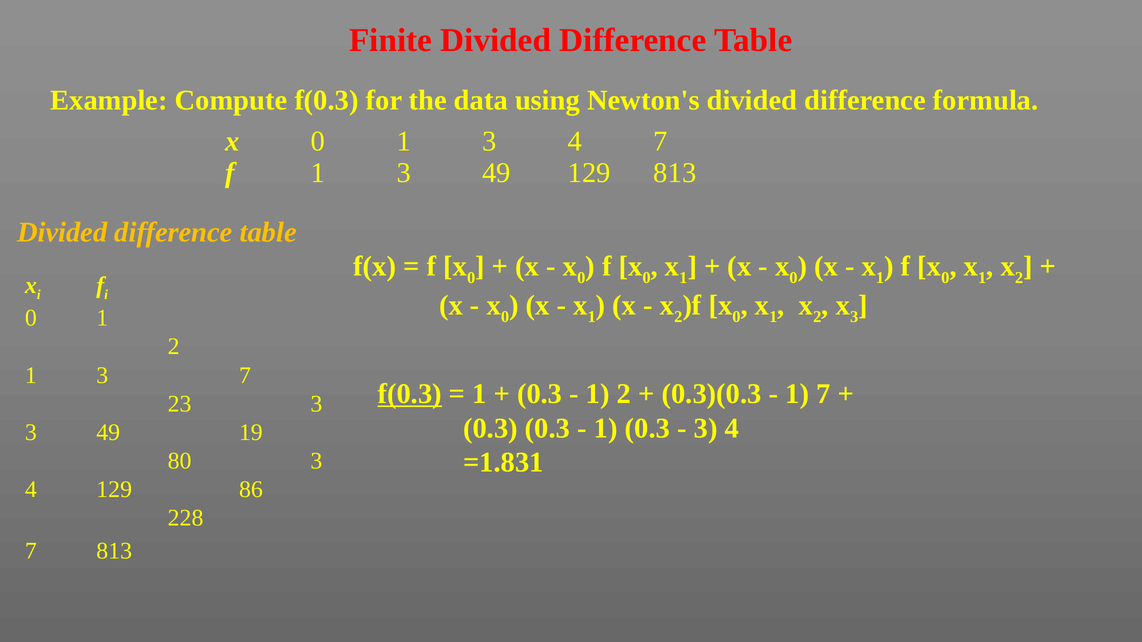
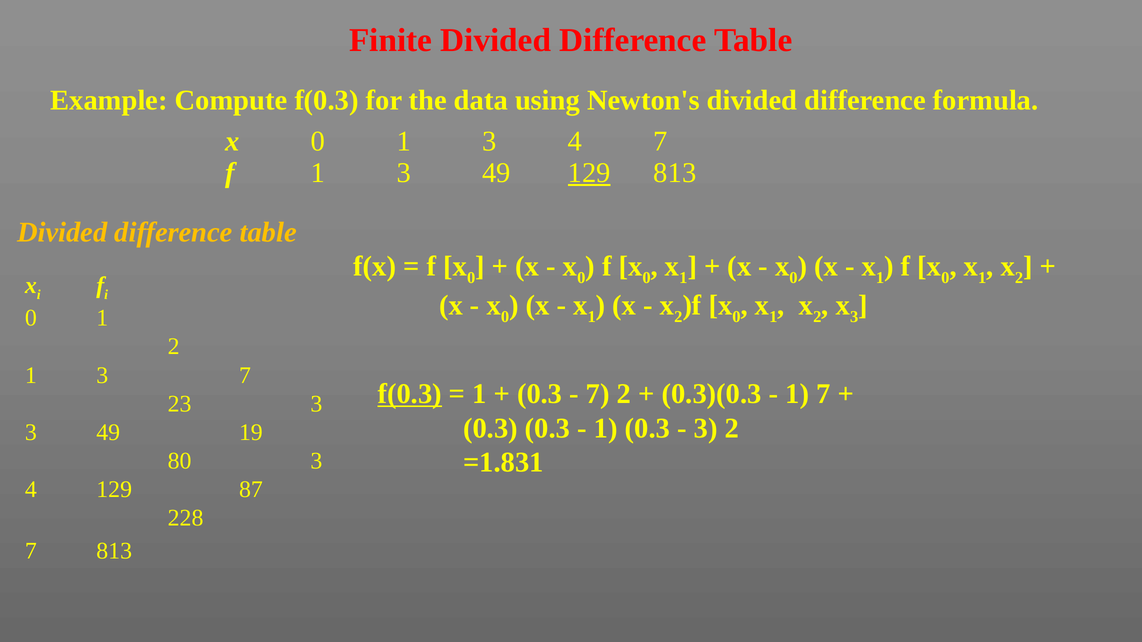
129 at (589, 173) underline: none -> present
1 at (598, 394): 1 -> 7
4 at (732, 428): 4 -> 2
86: 86 -> 87
